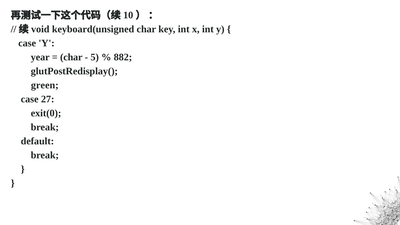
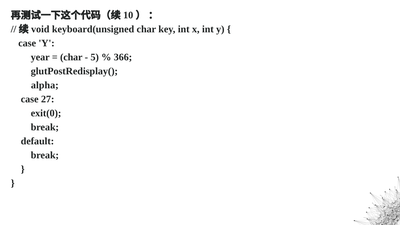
882: 882 -> 366
green: green -> alpha
